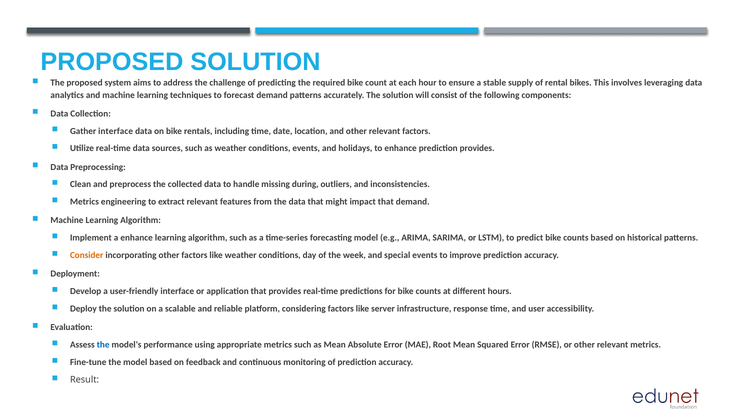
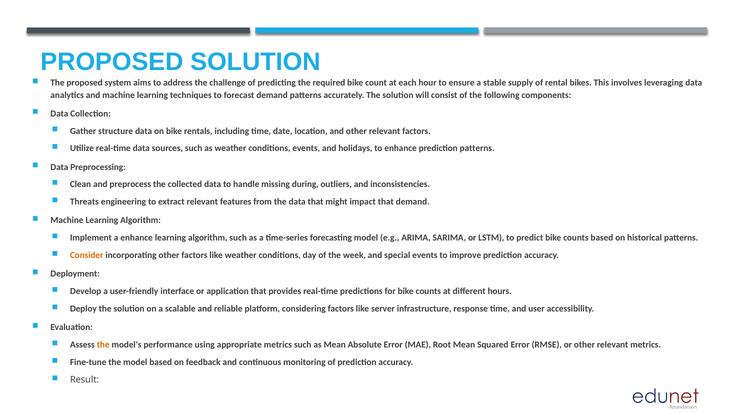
Gather interface: interface -> structure
prediction provides: provides -> patterns
Metrics at (84, 202): Metrics -> Threats
the at (103, 345) colour: blue -> orange
